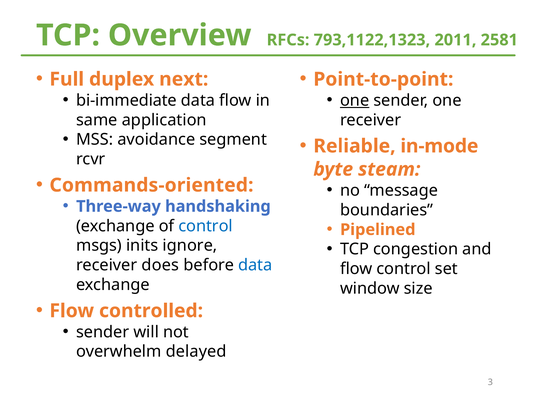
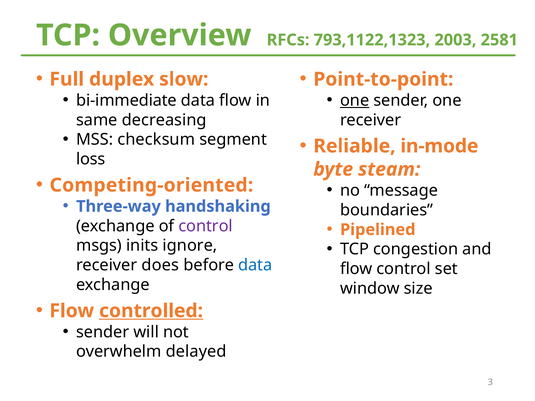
2011: 2011 -> 2003
next: next -> slow
application: application -> decreasing
avoidance: avoidance -> checksum
rcvr: rcvr -> loss
Commands-oriented: Commands-oriented -> Competing-oriented
control at (206, 226) colour: blue -> purple
controlled underline: none -> present
